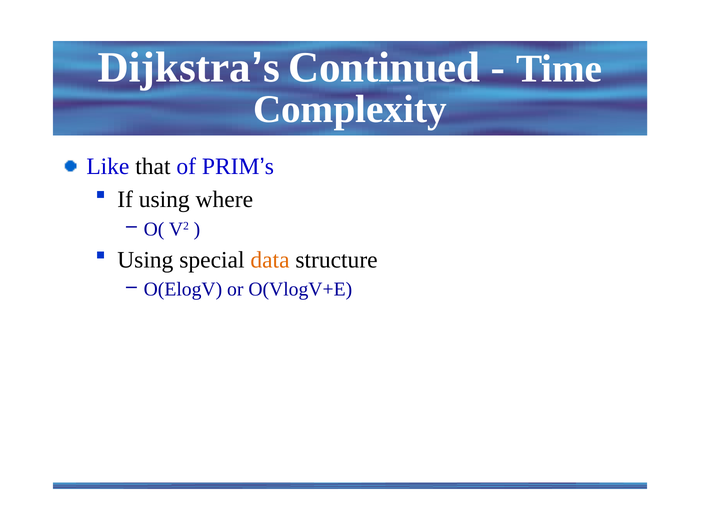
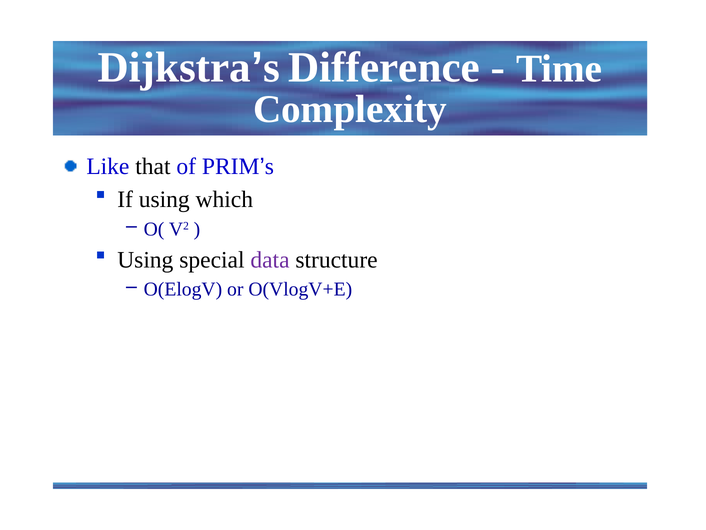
Continued: Continued -> Difference
where: where -> which
data colour: orange -> purple
